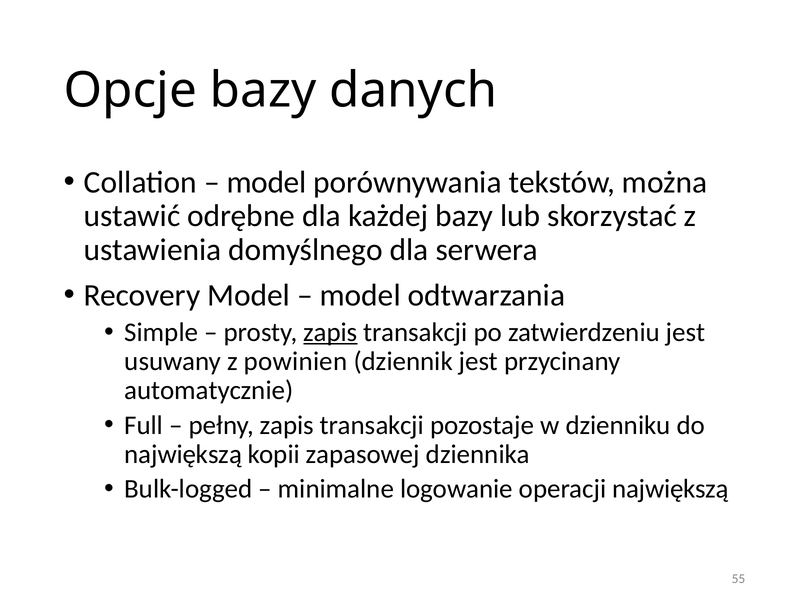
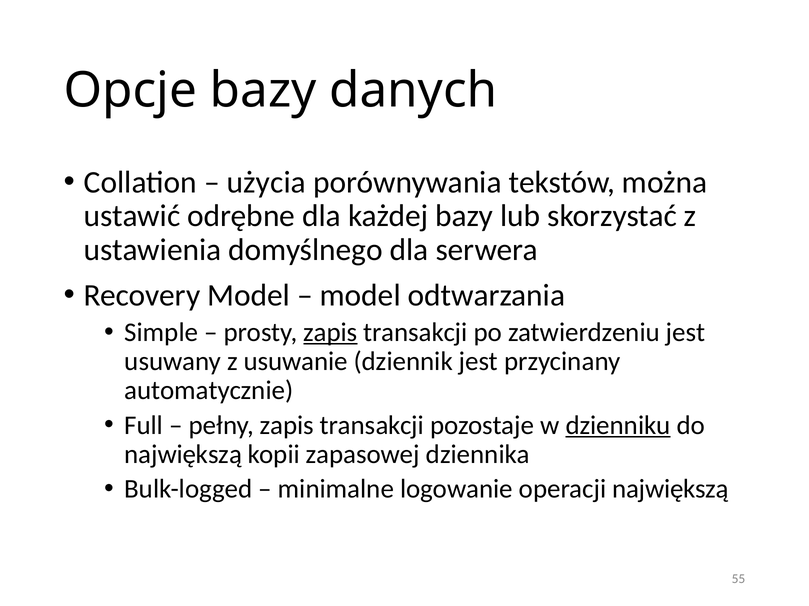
model at (267, 182): model -> użycia
powinien: powinien -> usuwanie
dzienniku underline: none -> present
